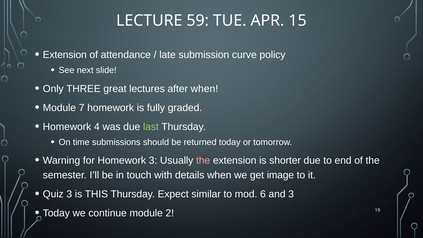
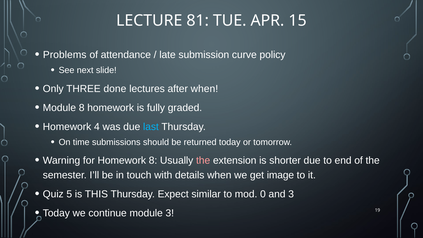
59: 59 -> 81
Extension at (65, 55): Extension -> Problems
great: great -> done
Module 7: 7 -> 8
last colour: light green -> light blue
Homework 3: 3 -> 8
Quiz 3: 3 -> 5
6: 6 -> 0
module 2: 2 -> 3
